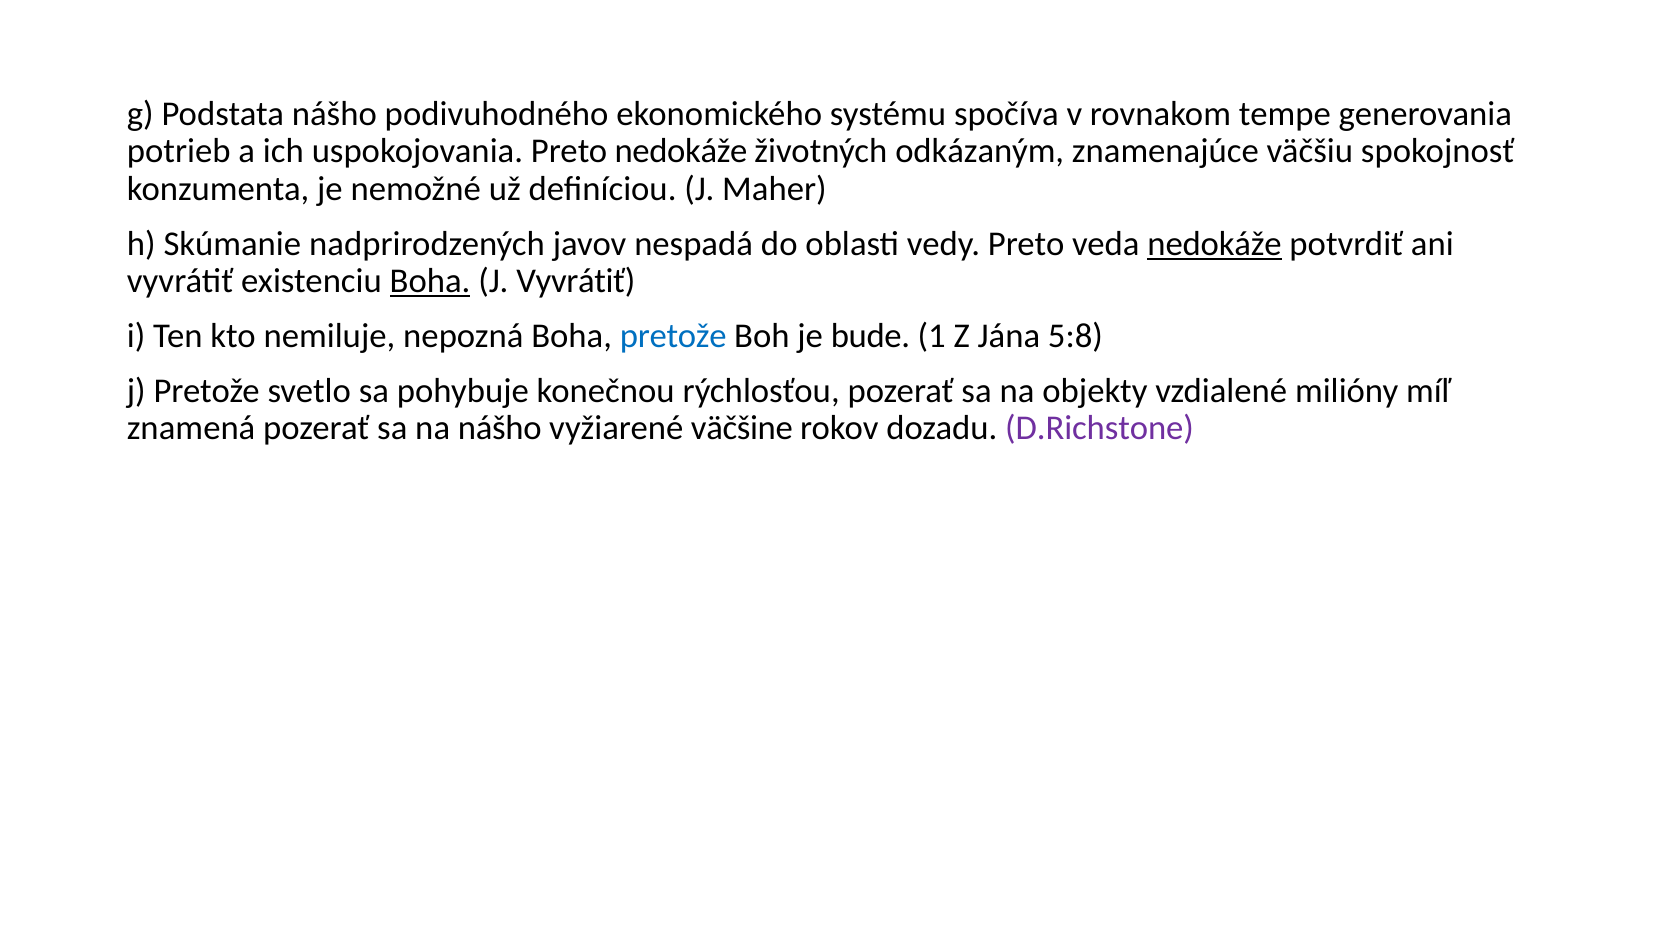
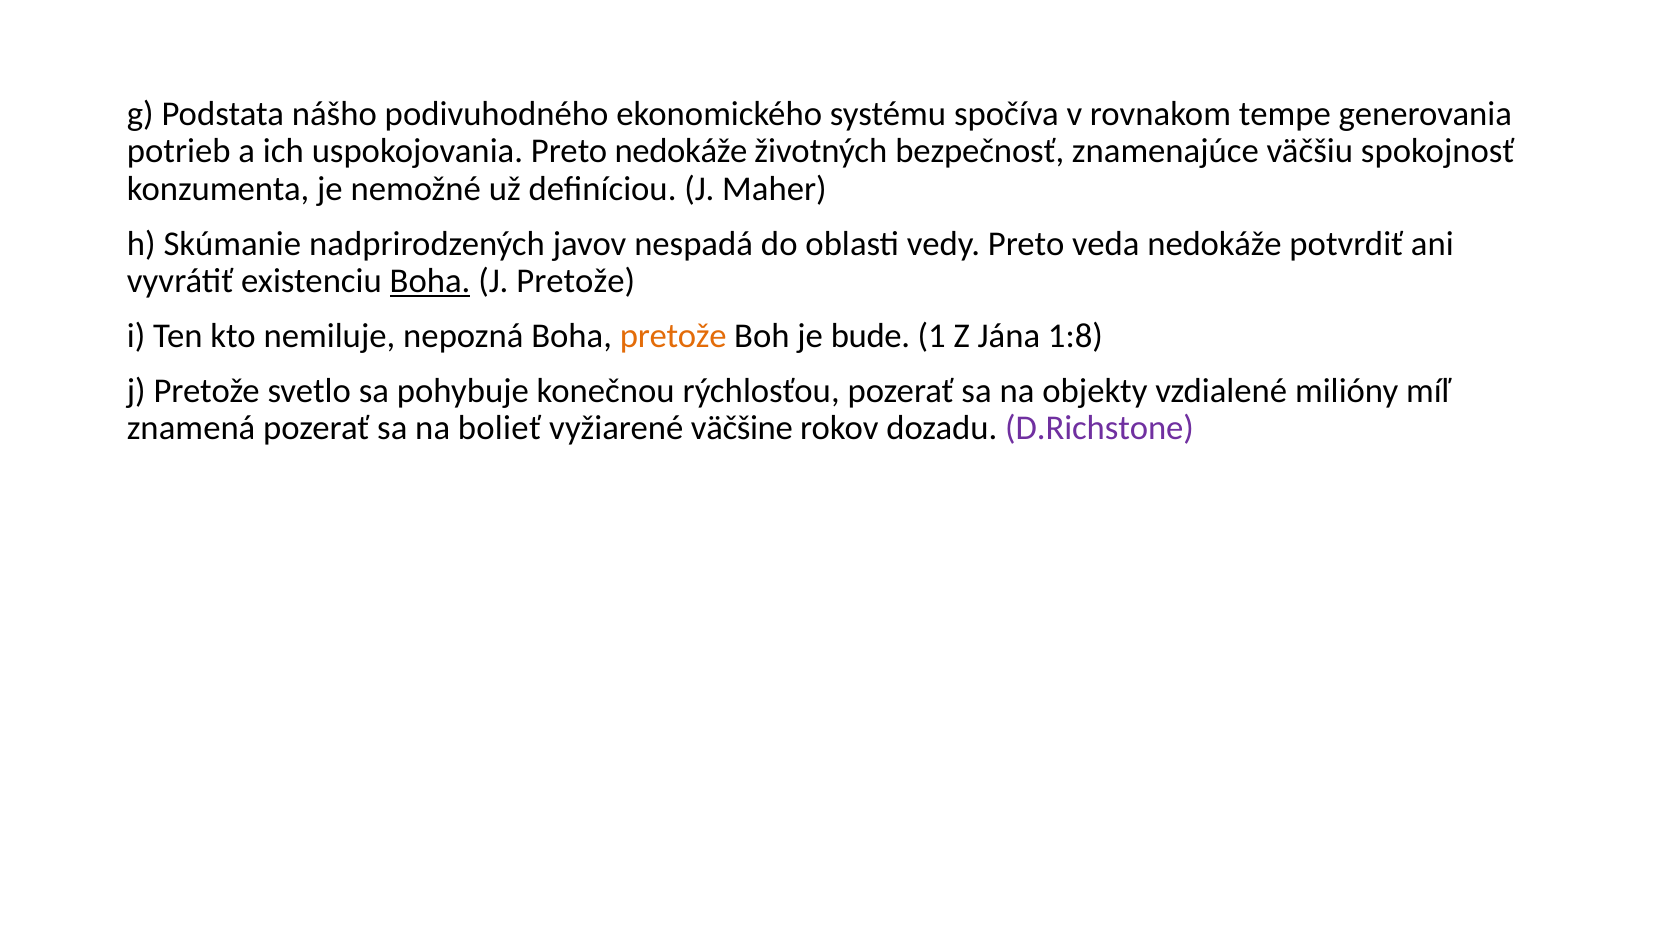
odkázaným: odkázaným -> bezpečnosť
nedokáže at (1215, 244) underline: present -> none
Vyvrátiť at (576, 281): Vyvrátiť -> Pretože
pretože at (673, 336) colour: blue -> orange
5:8: 5:8 -> 1:8
na nášho: nášho -> bolieť
